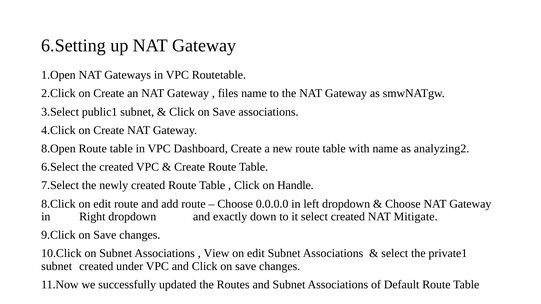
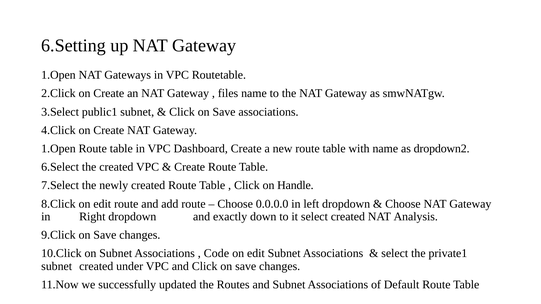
8.Open at (58, 149): 8.Open -> 1.Open
analyzing2: analyzing2 -> dropdown2
Mitigate: Mitigate -> Analysis
View: View -> Code
